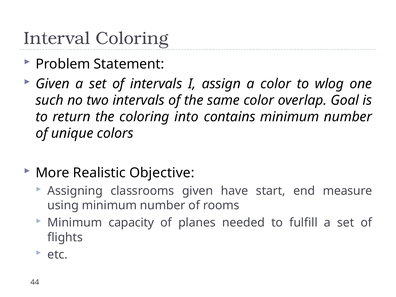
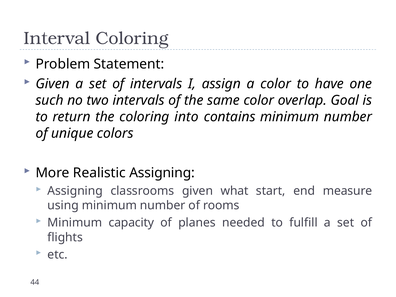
wlog: wlog -> have
Realistic Objective: Objective -> Assigning
have: have -> what
